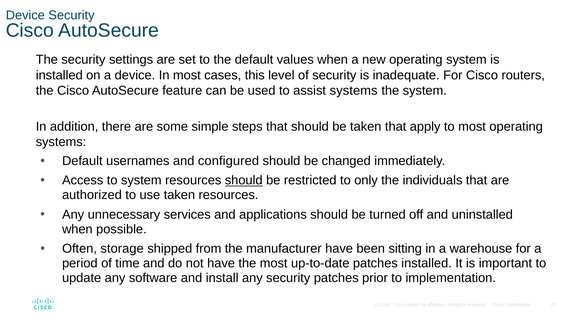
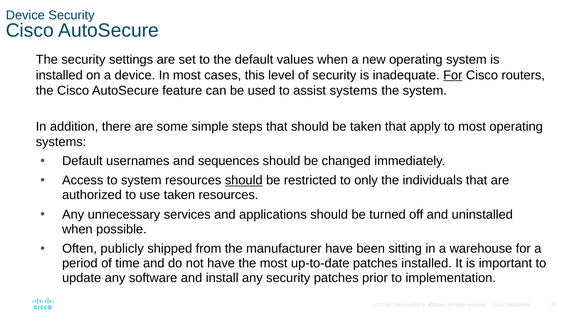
For at (453, 75) underline: none -> present
configured: configured -> sequences
storage: storage -> publicly
